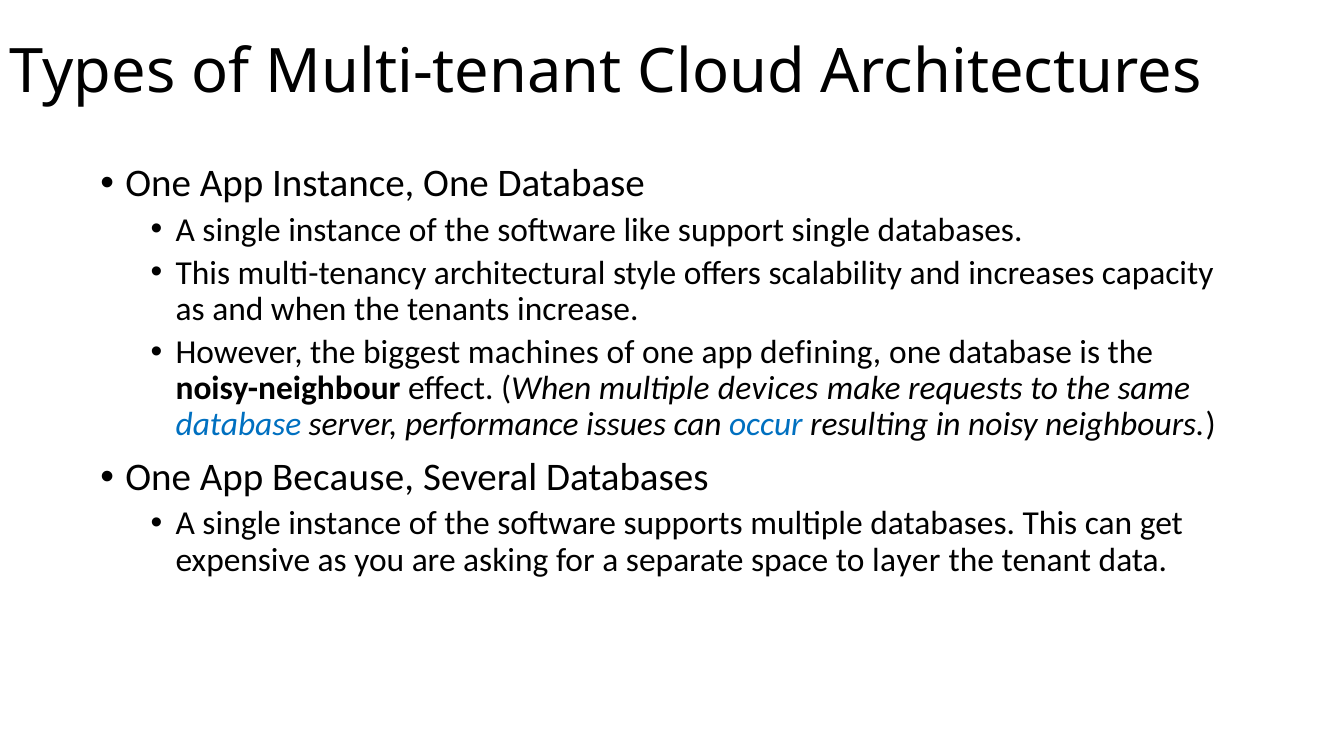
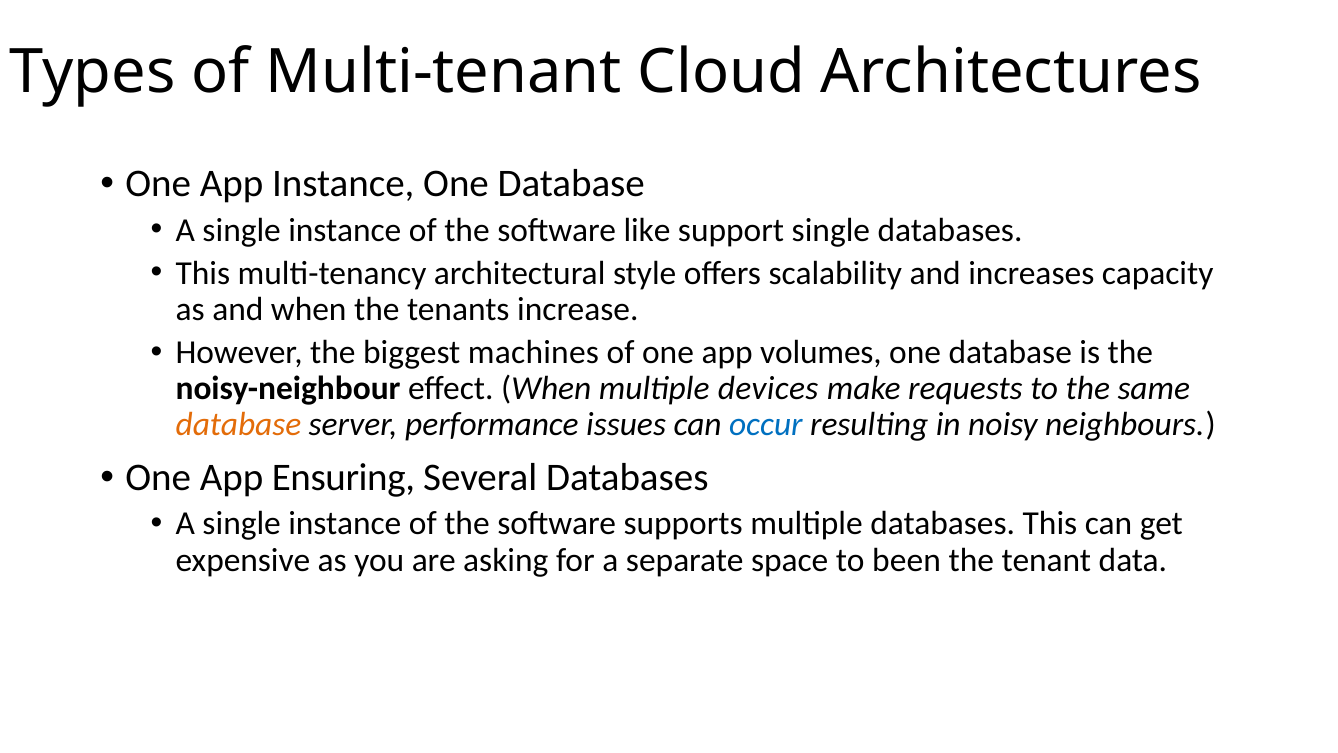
defining: defining -> volumes
database at (238, 424) colour: blue -> orange
Because: Because -> Ensuring
layer: layer -> been
